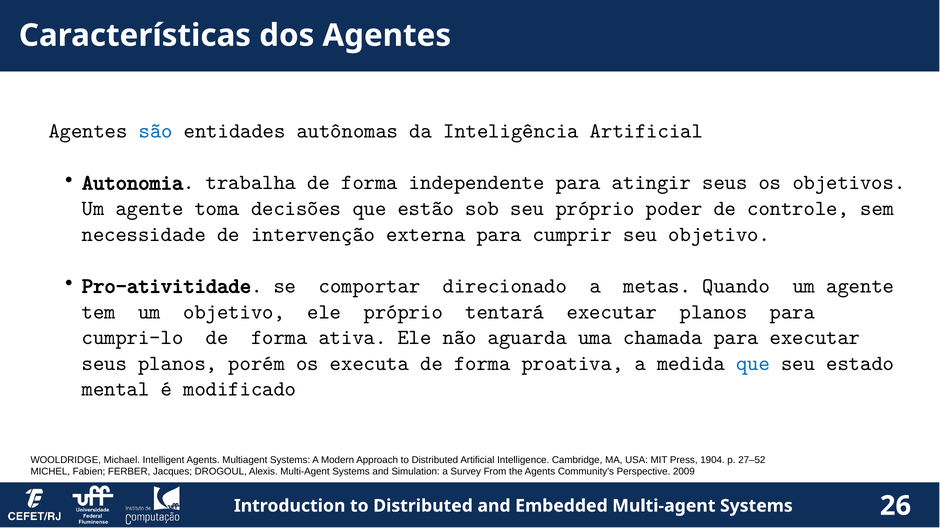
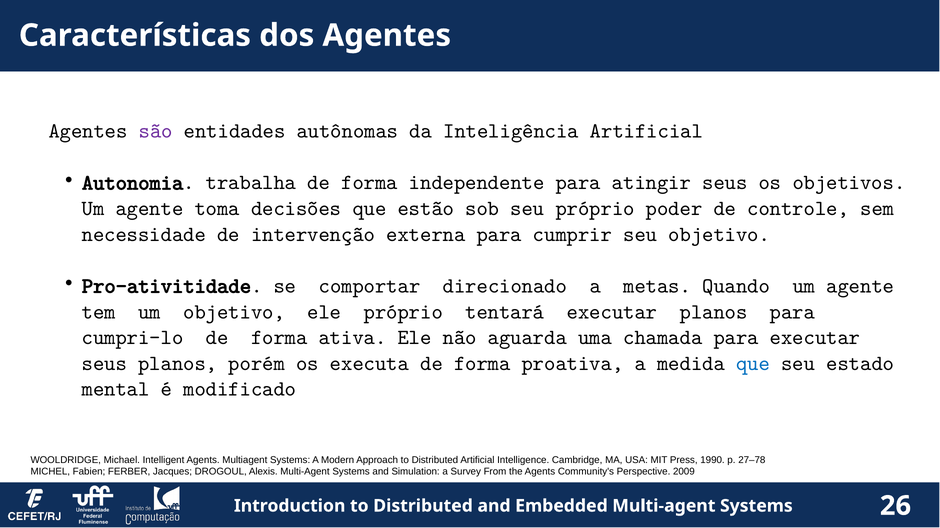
são colour: blue -> purple
1904: 1904 -> 1990
27–52: 27–52 -> 27–78
